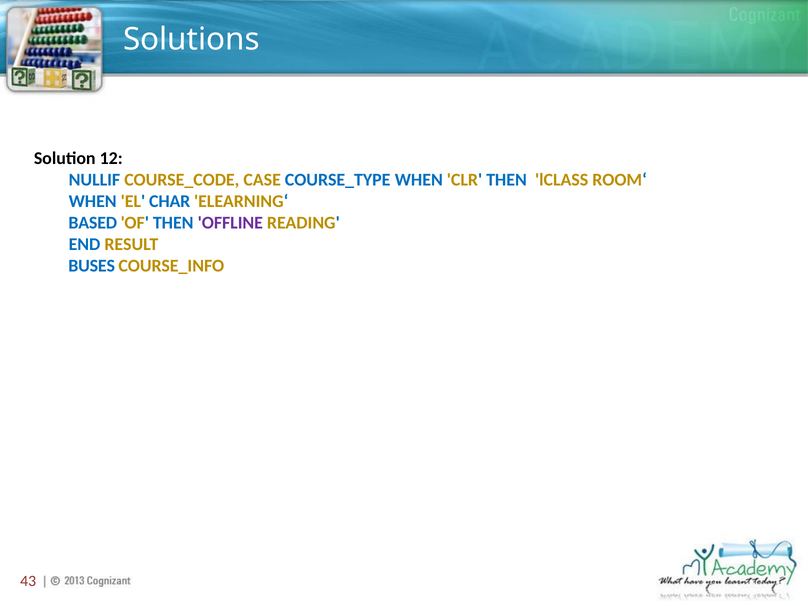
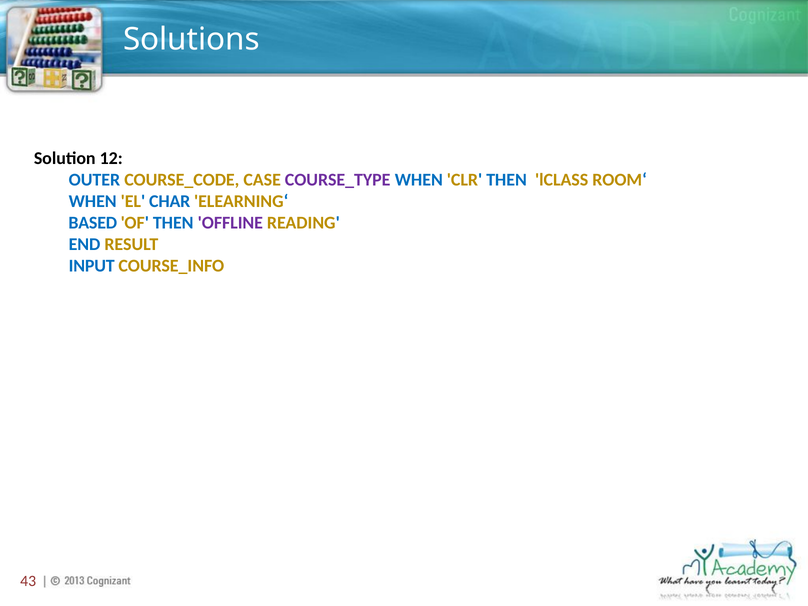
NULLIF: NULLIF -> OUTER
COURSE_TYPE colour: blue -> purple
BUSES: BUSES -> INPUT
